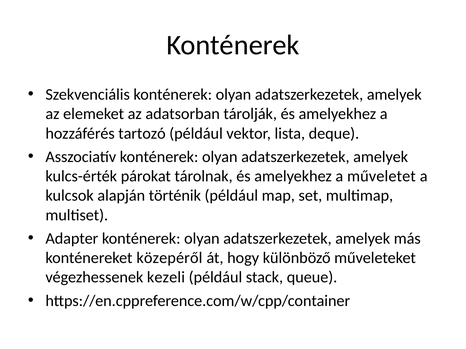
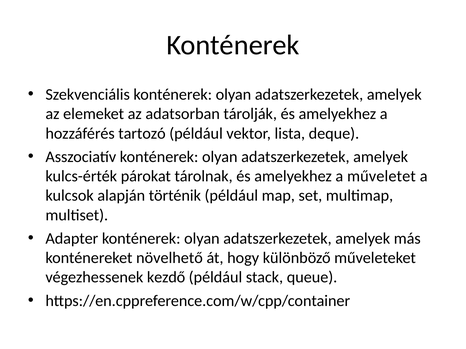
közepéről: közepéről -> növelhető
kezeli: kezeli -> kezdő
